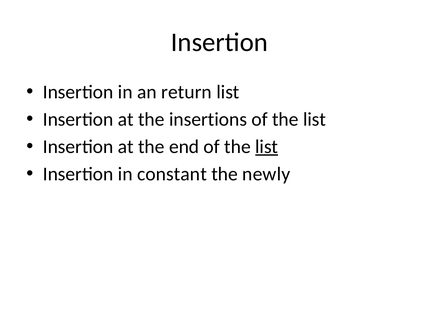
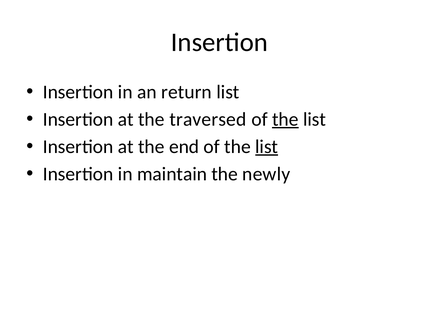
insertions: insertions -> traversed
the at (285, 119) underline: none -> present
constant: constant -> maintain
